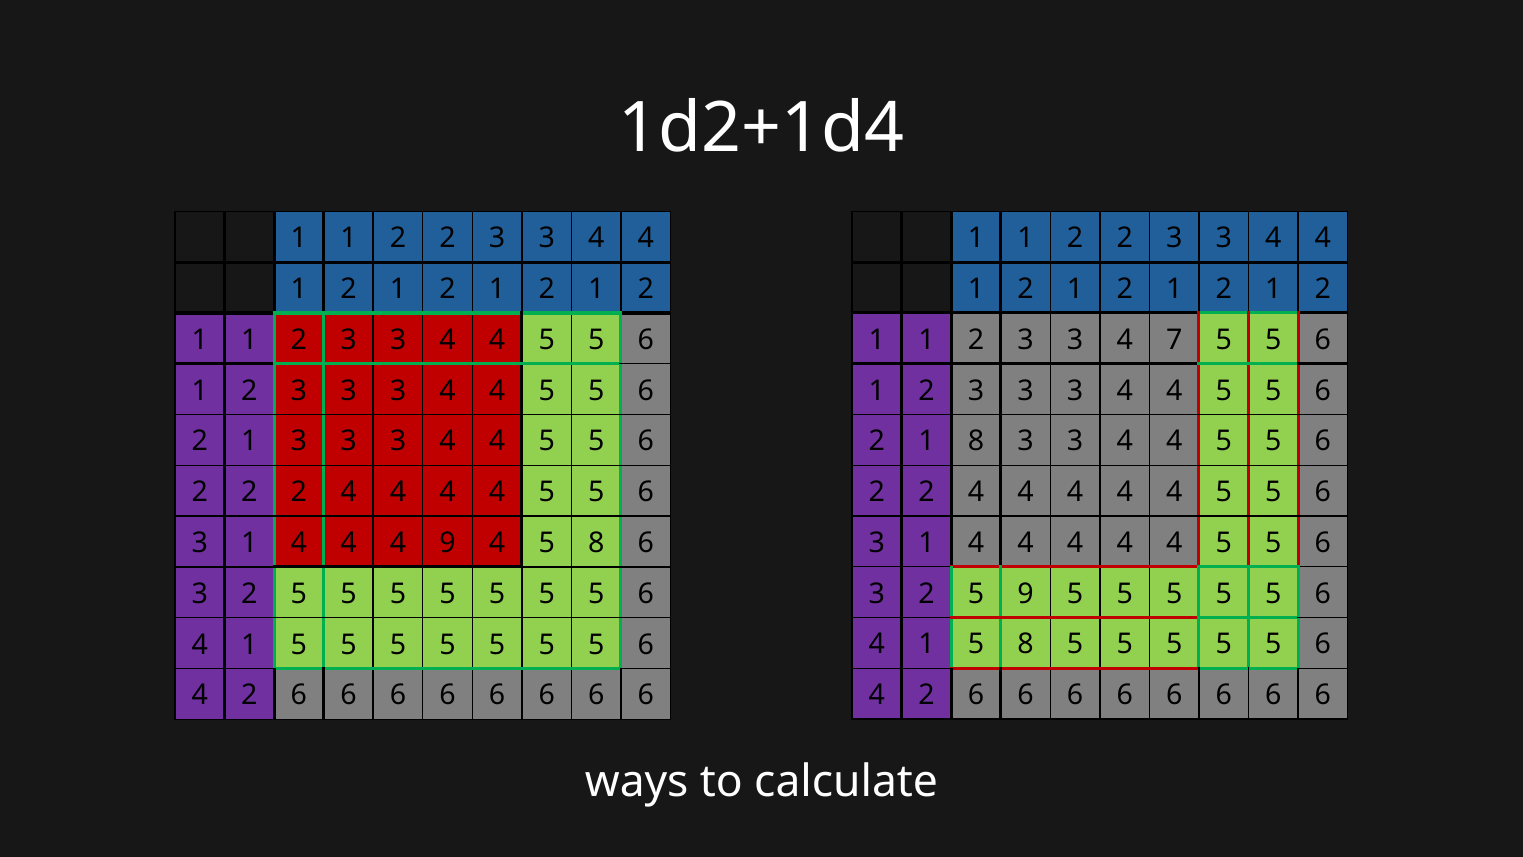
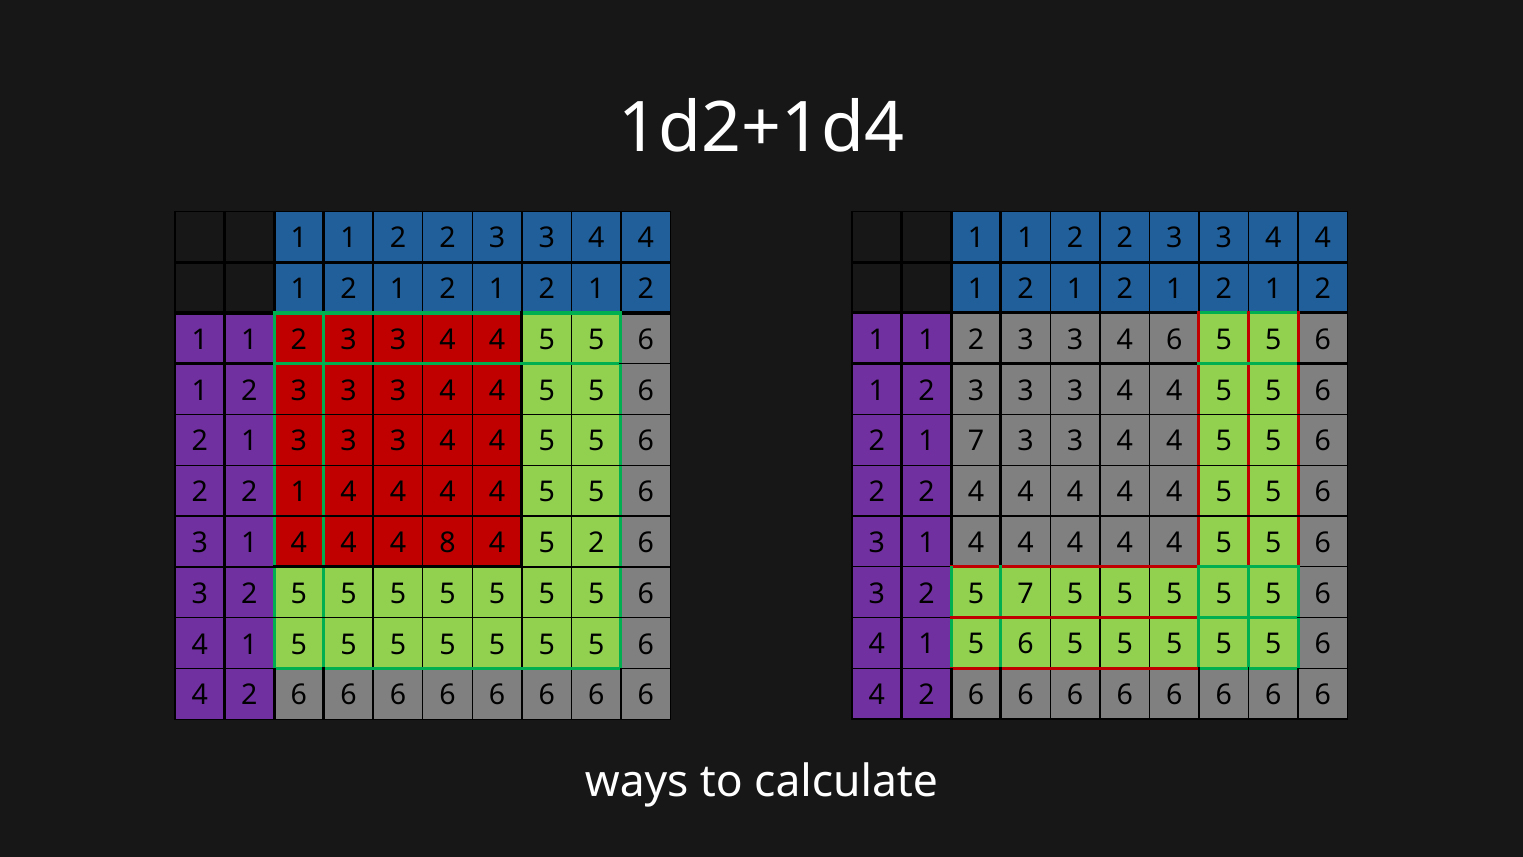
4 7: 7 -> 6
1 8: 8 -> 7
2 2 2: 2 -> 1
4 9: 9 -> 8
4 5 8: 8 -> 2
5 9: 9 -> 7
1 5 8: 8 -> 6
